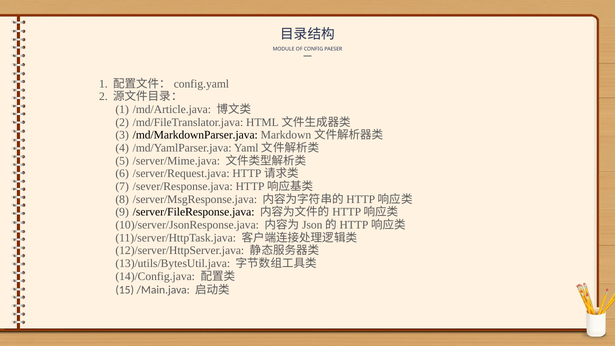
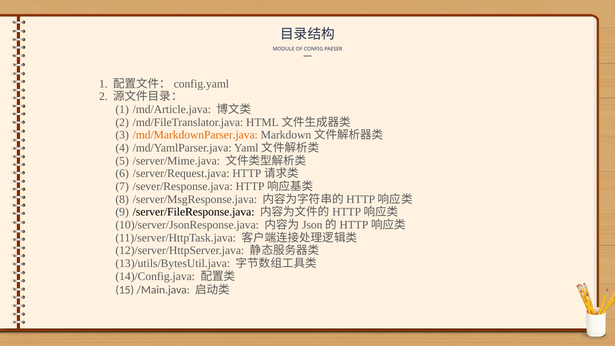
/md/MarkdownParser.java colour: black -> orange
